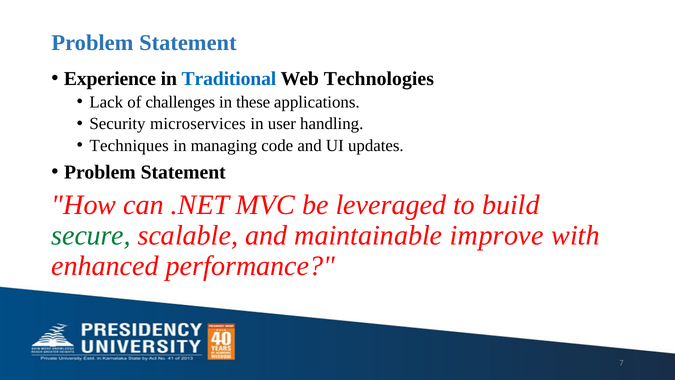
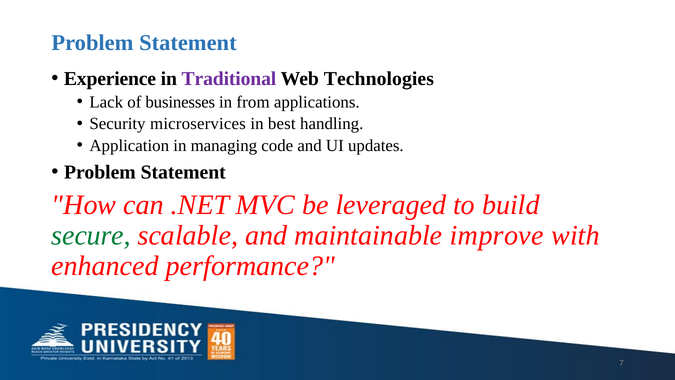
Traditional colour: blue -> purple
challenges: challenges -> businesses
these: these -> from
user: user -> best
Techniques: Techniques -> Application
